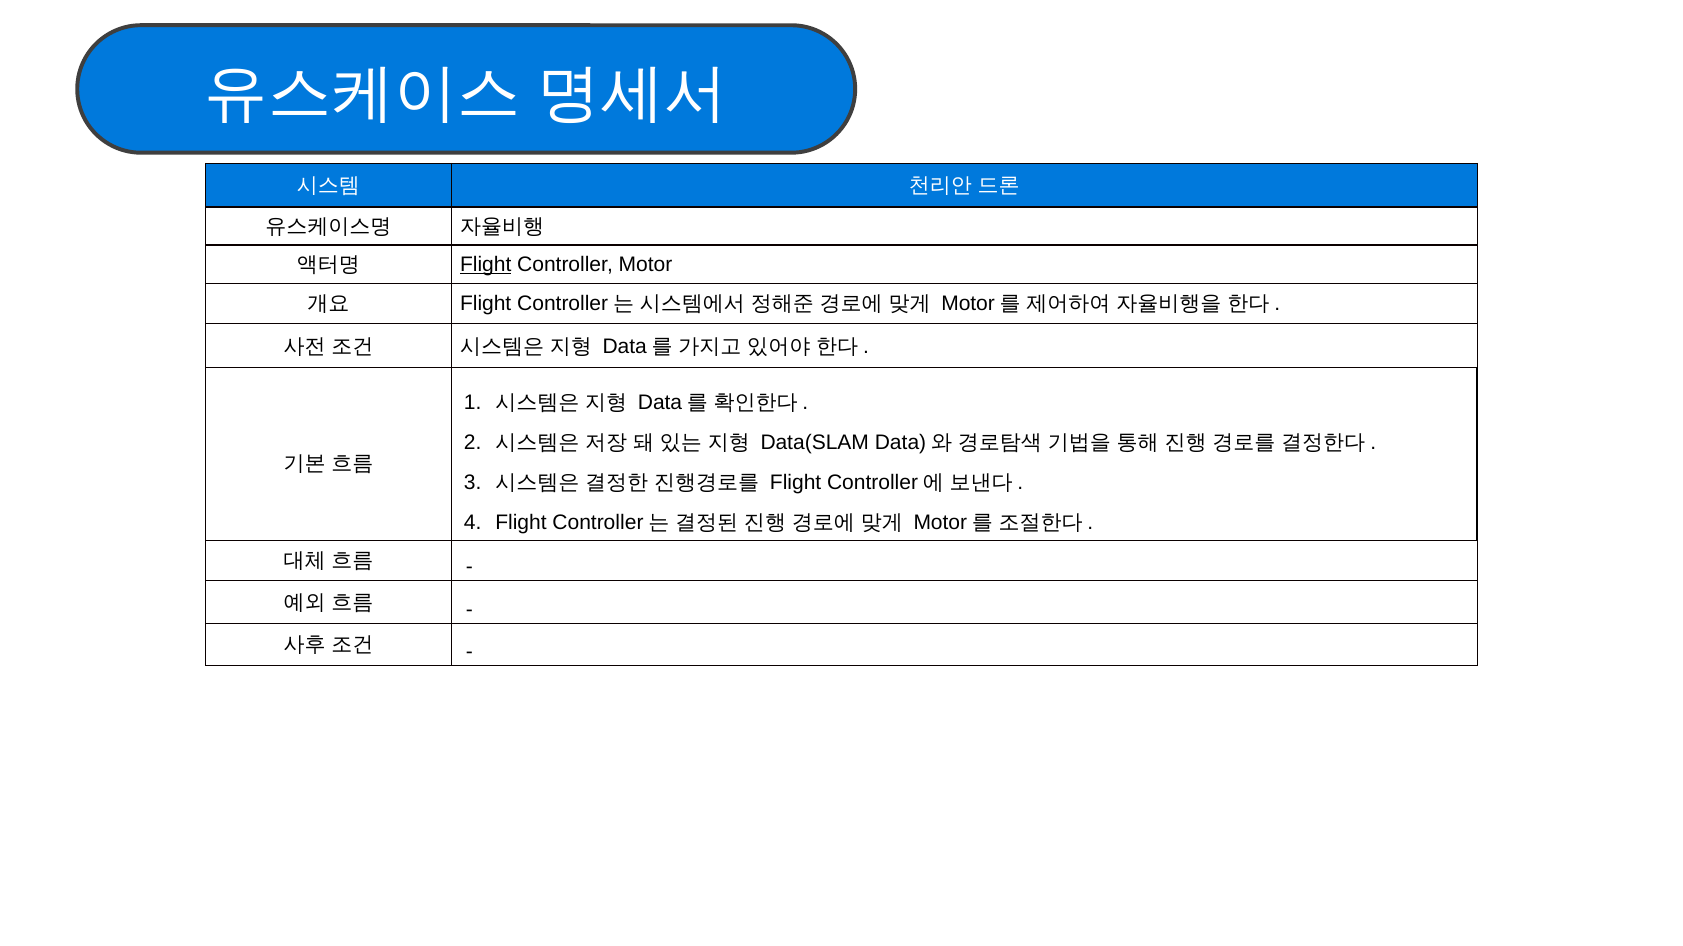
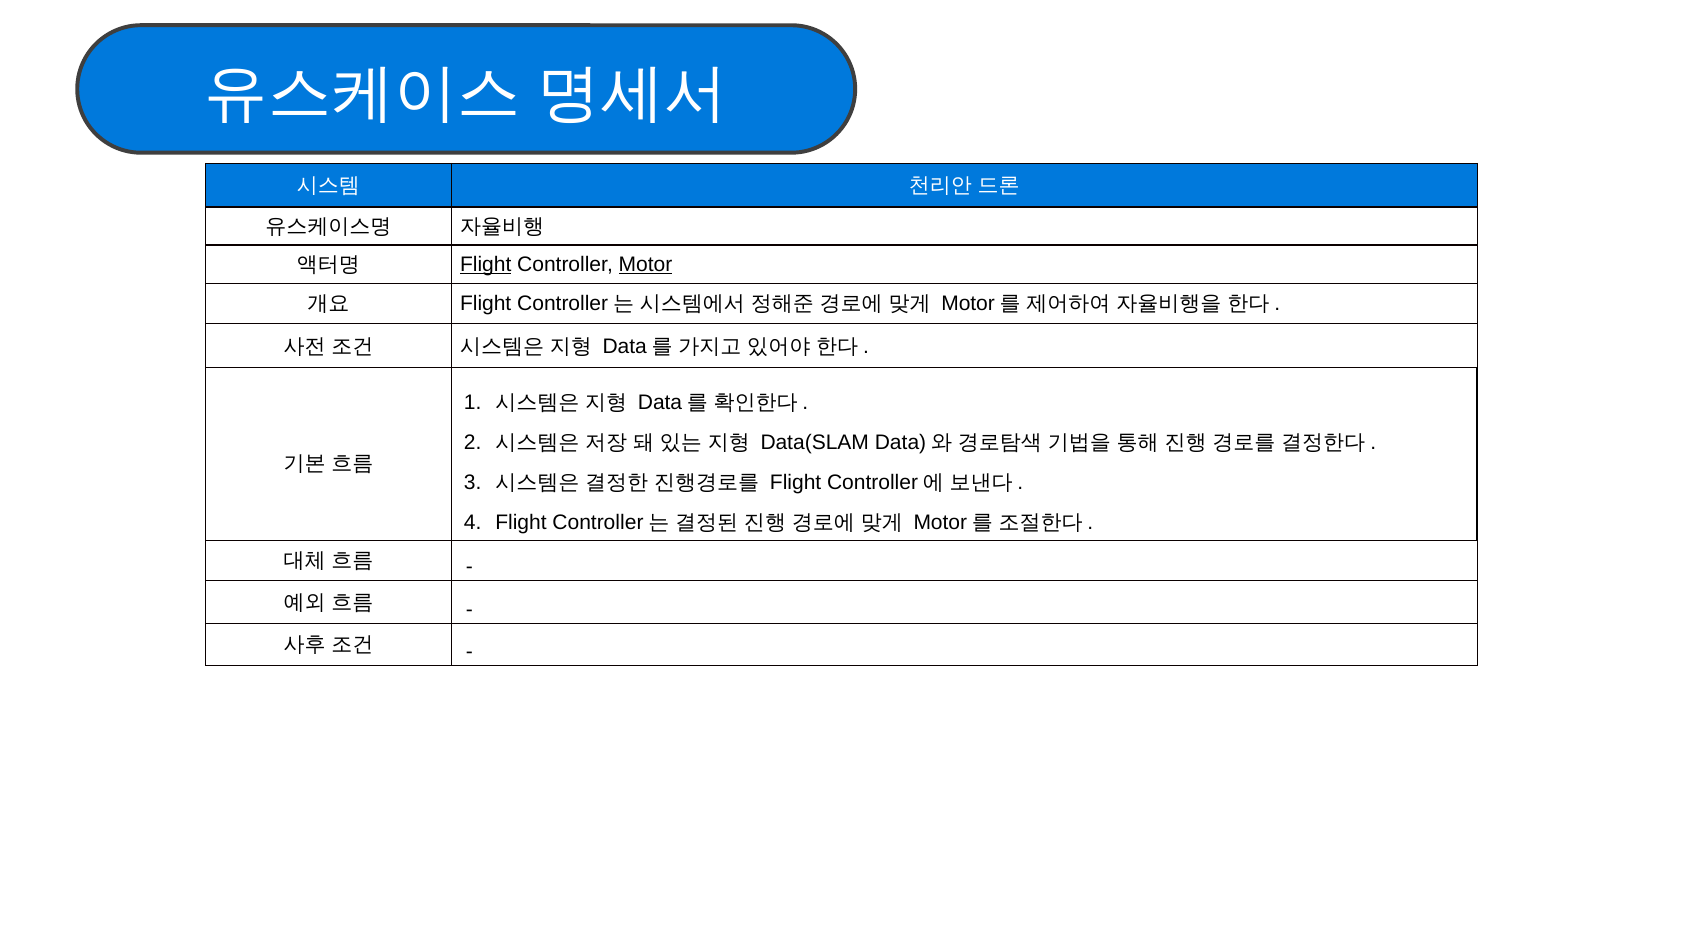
Motor at (646, 265) underline: none -> present
